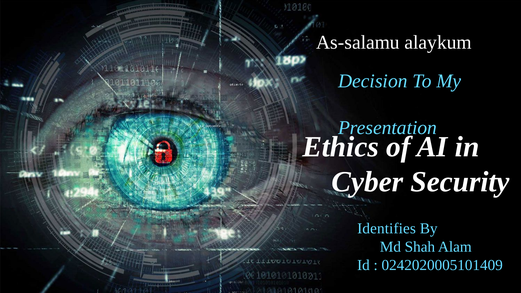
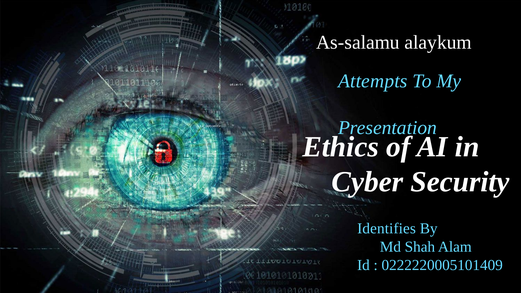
Decision: Decision -> Attempts
0242020005101409: 0242020005101409 -> 0222220005101409
